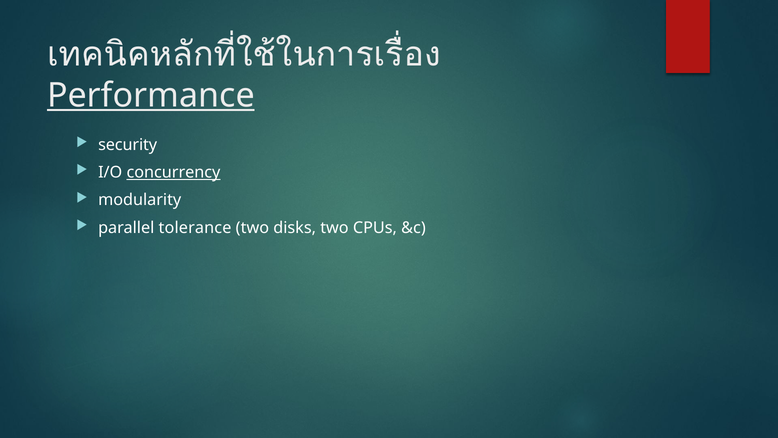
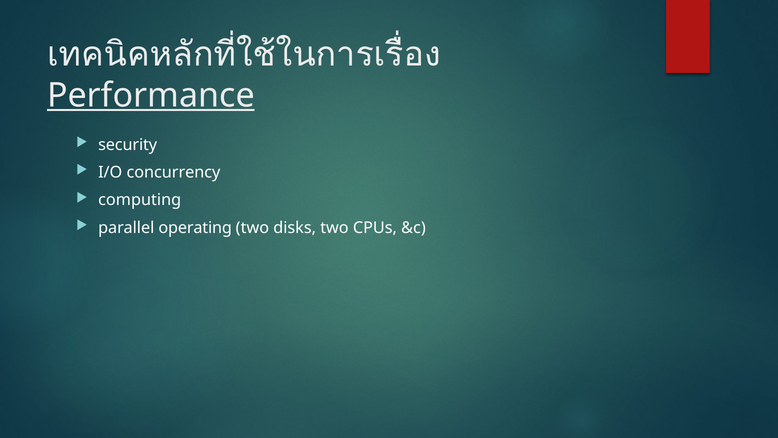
concurrency underline: present -> none
modularity: modularity -> computing
tolerance: tolerance -> operating
